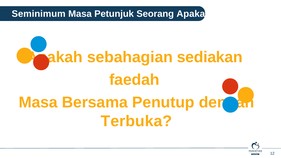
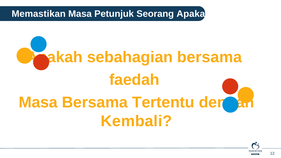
Seminimum: Seminimum -> Memastikan
sebahagian sediakan: sediakan -> bersama
Penutup: Penutup -> Tertentu
Terbuka: Terbuka -> Kembali
